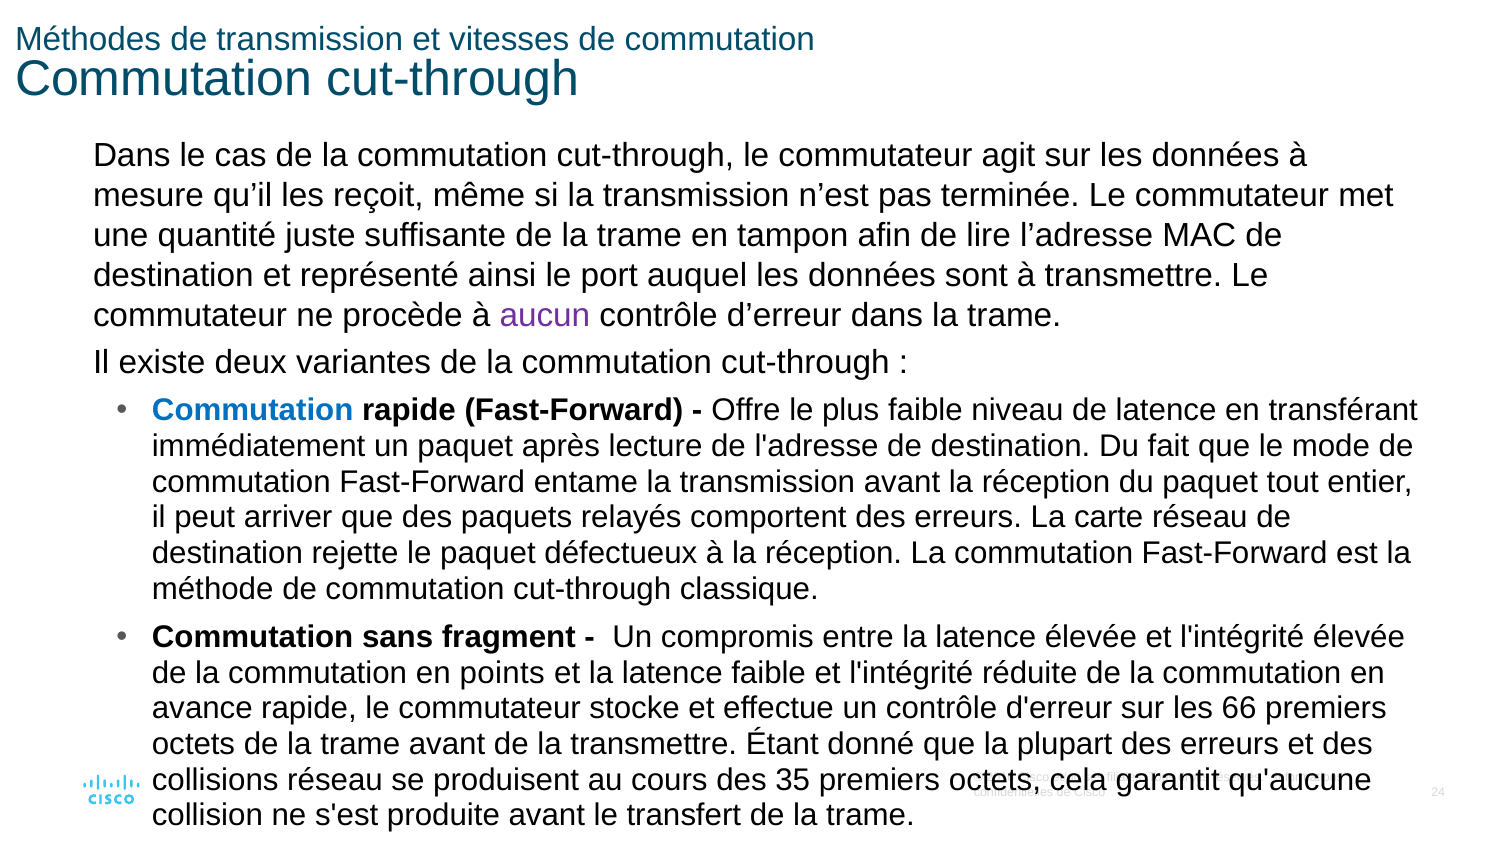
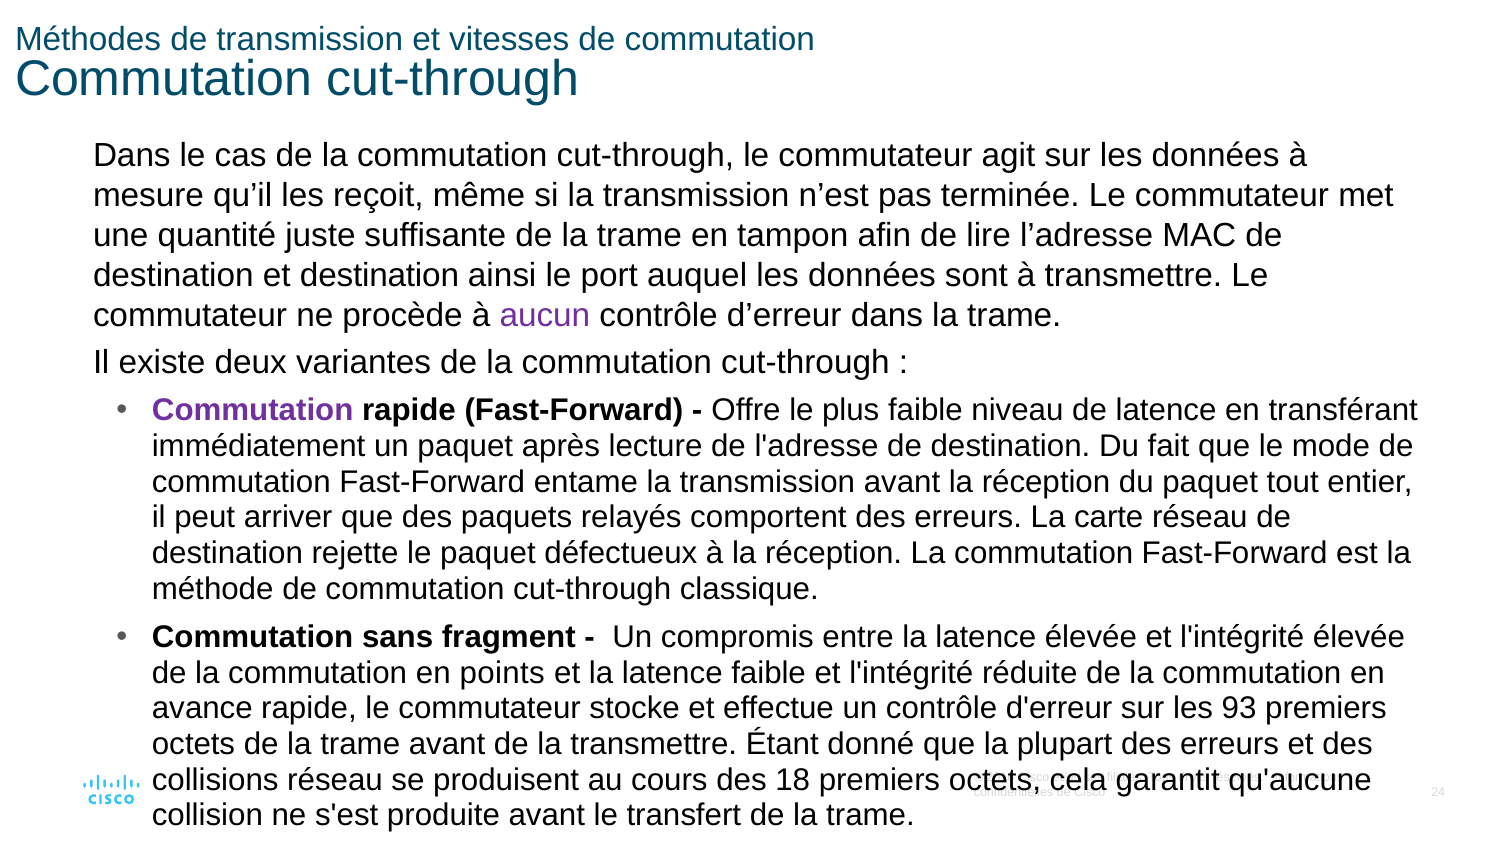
et représenté: représenté -> destination
Commutation at (253, 411) colour: blue -> purple
66: 66 -> 93
35: 35 -> 18
